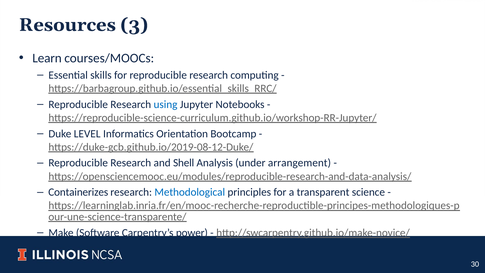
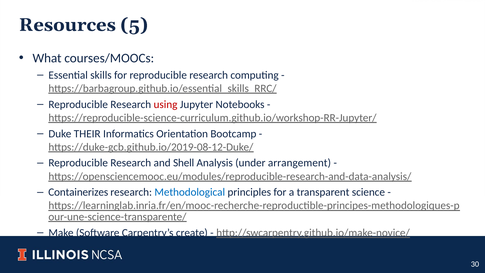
3: 3 -> 5
Learn: Learn -> What
using colour: blue -> red
LEVEL: LEVEL -> THEIR
power: power -> create
